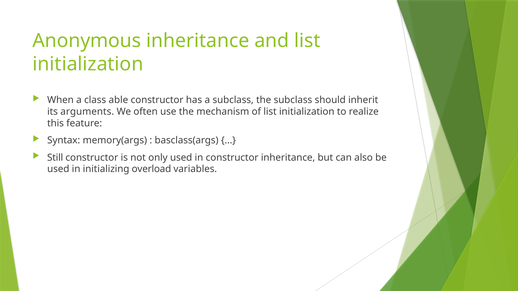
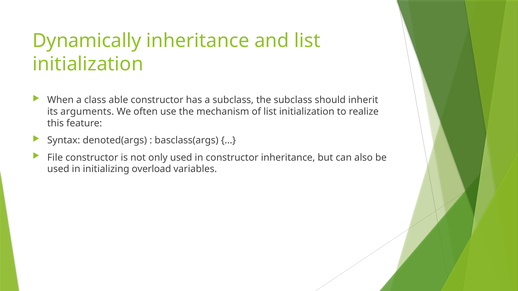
Anonymous: Anonymous -> Dynamically
memory(args: memory(args -> denoted(args
Still: Still -> File
